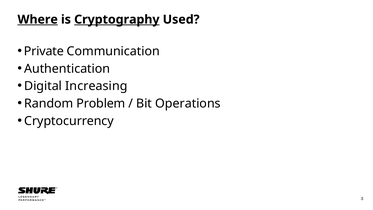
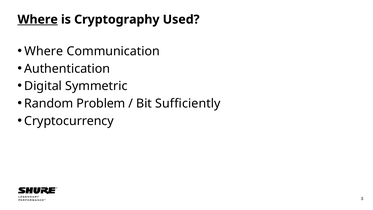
Cryptography underline: present -> none
Private at (44, 51): Private -> Where
Increasing: Increasing -> Symmetric
Operations: Operations -> Sufficiently
